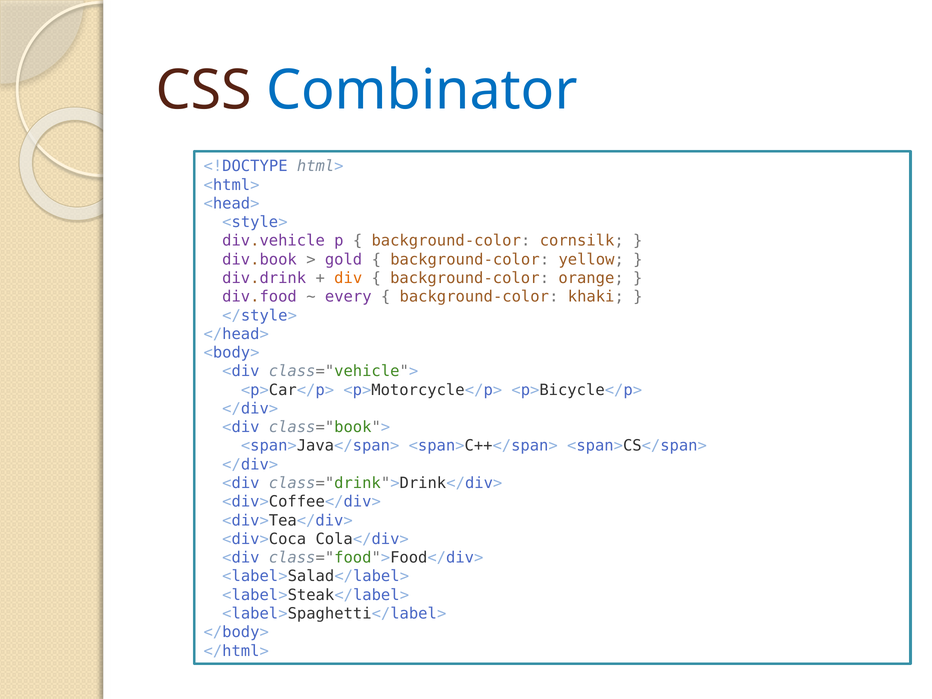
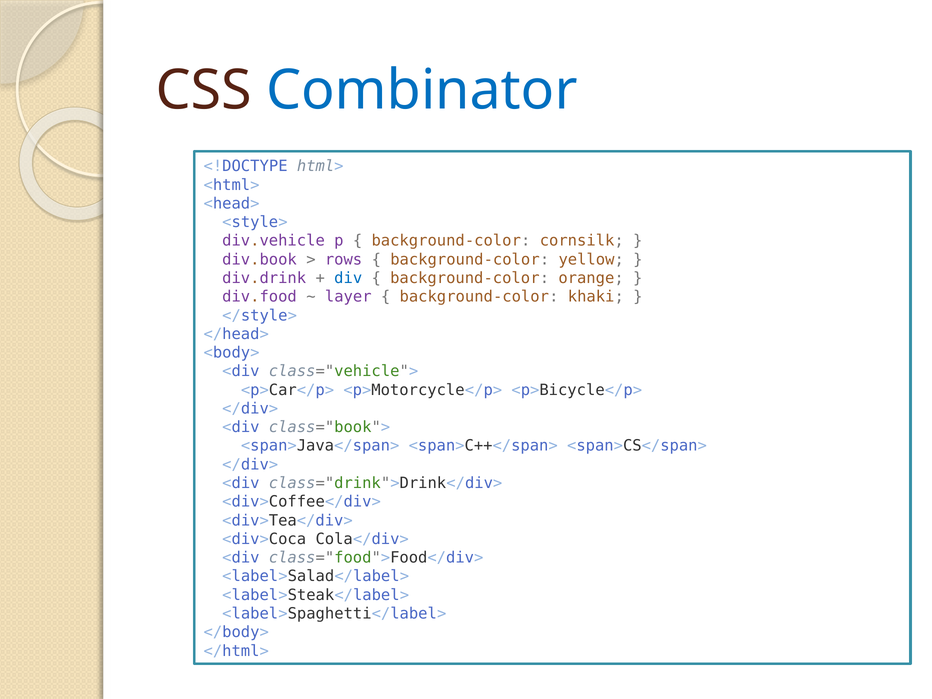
gold: gold -> rows
div colour: orange -> blue
every: every -> layer
